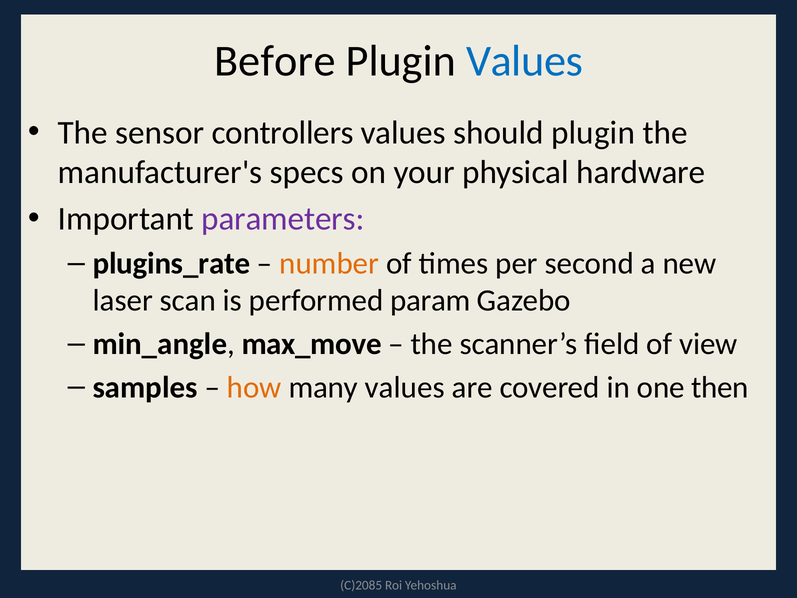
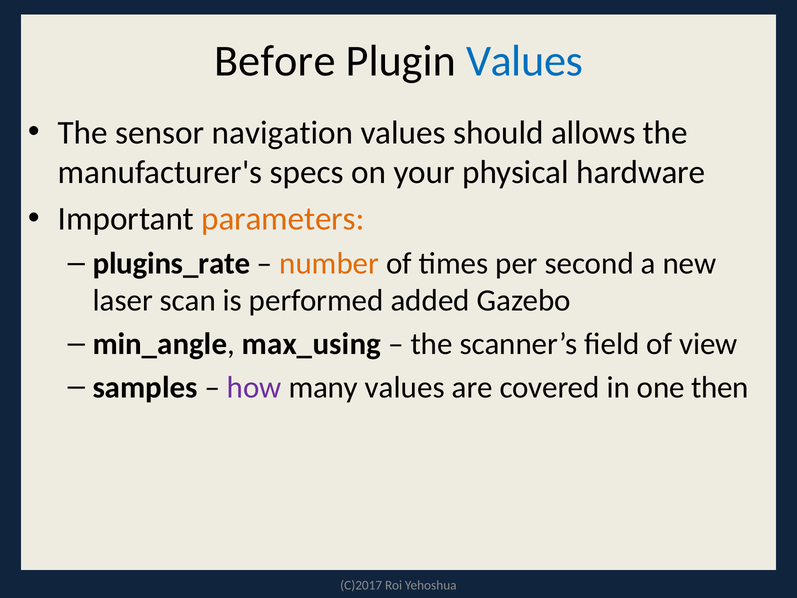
controllers: controllers -> navigation
should plugin: plugin -> allows
parameters colour: purple -> orange
param: param -> added
max_move: max_move -> max_using
how colour: orange -> purple
C)2085: C)2085 -> C)2017
